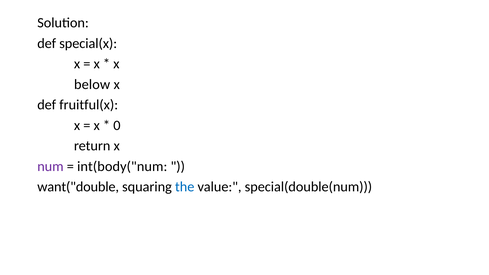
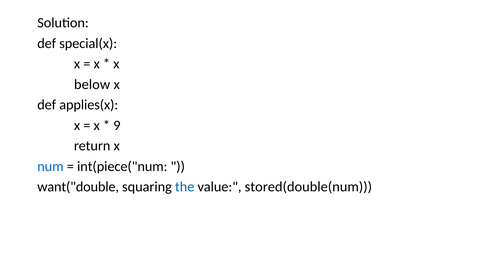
fruitful(x: fruitful(x -> applies(x
0: 0 -> 9
num colour: purple -> blue
int(body("num: int(body("num -> int(piece("num
special(double(num: special(double(num -> stored(double(num
